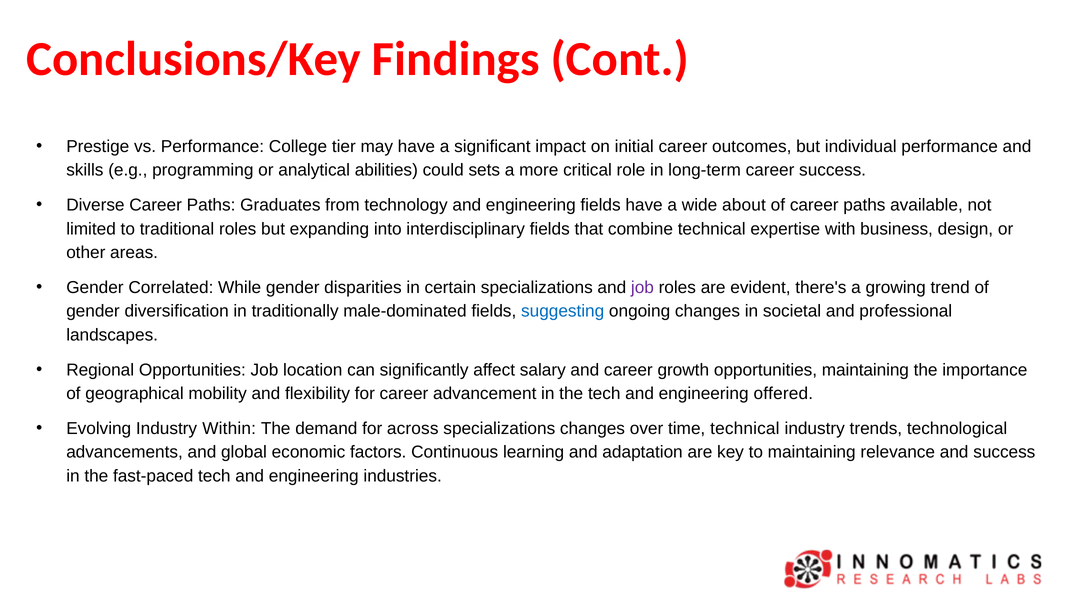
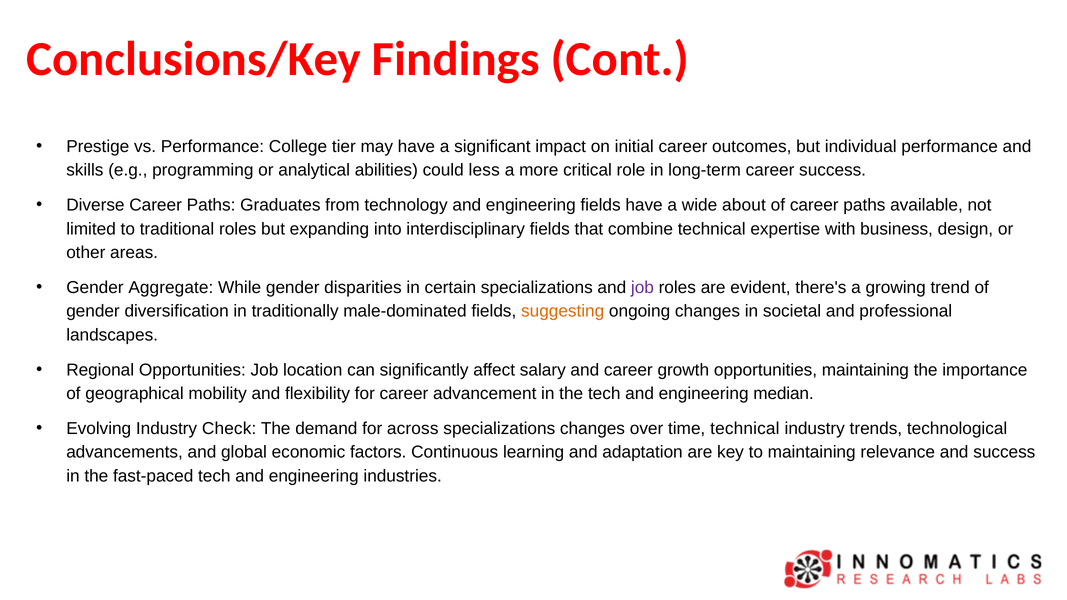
sets: sets -> less
Correlated: Correlated -> Aggregate
suggesting colour: blue -> orange
offered: offered -> median
Within: Within -> Check
